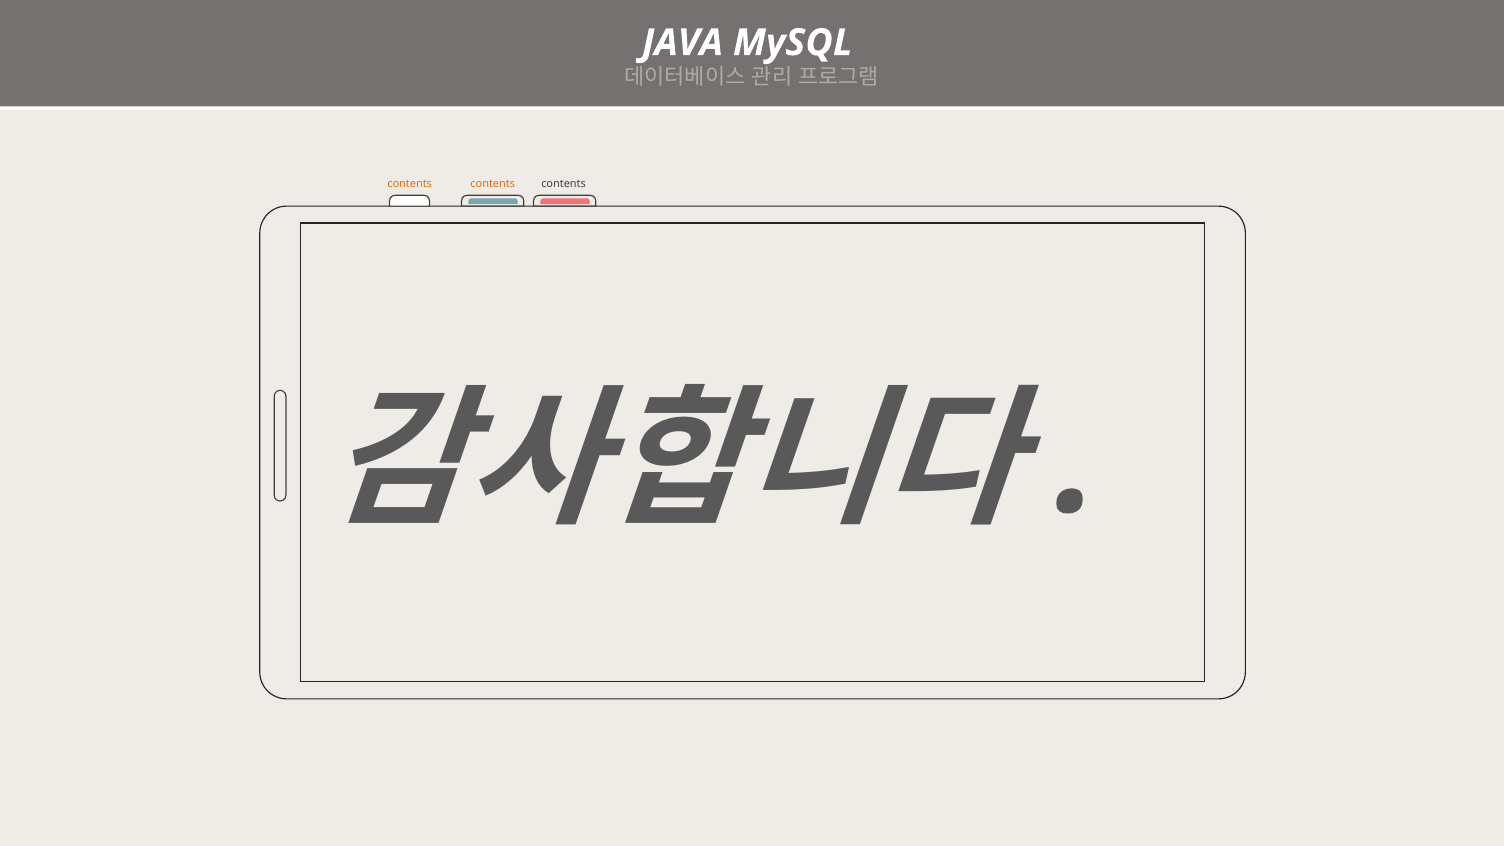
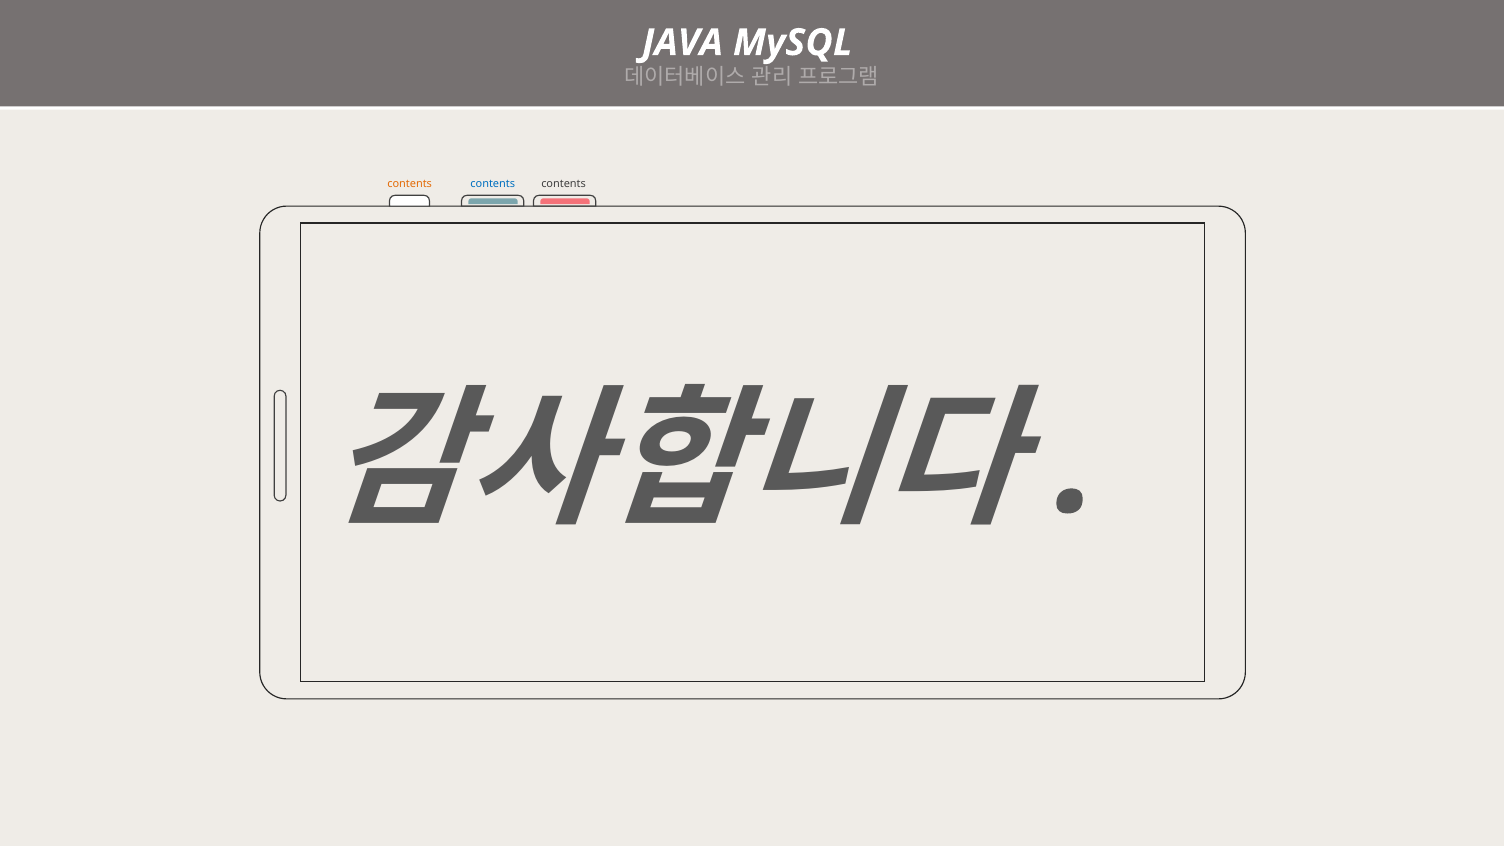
contents at (493, 184) colour: orange -> blue
